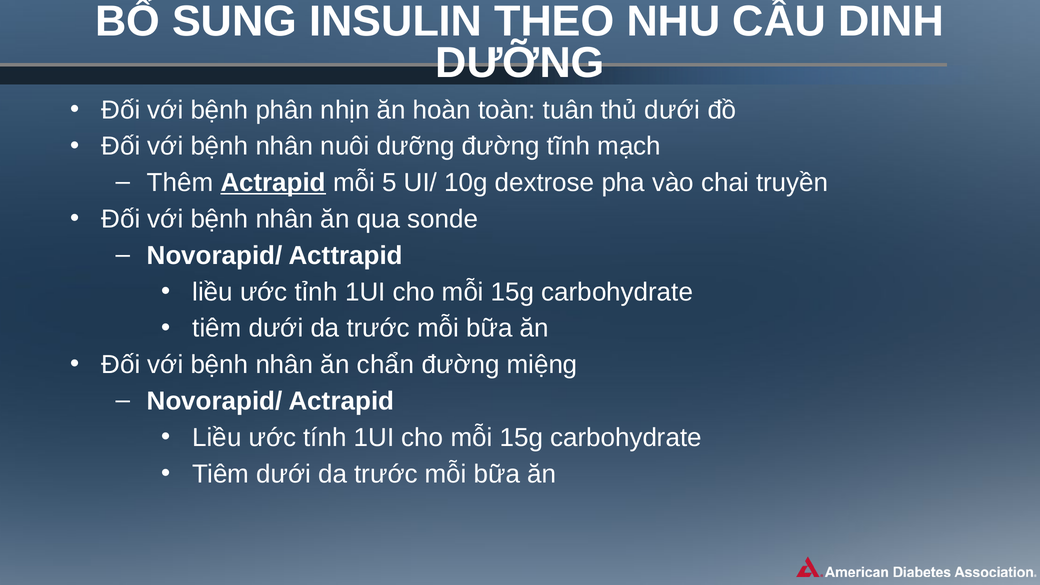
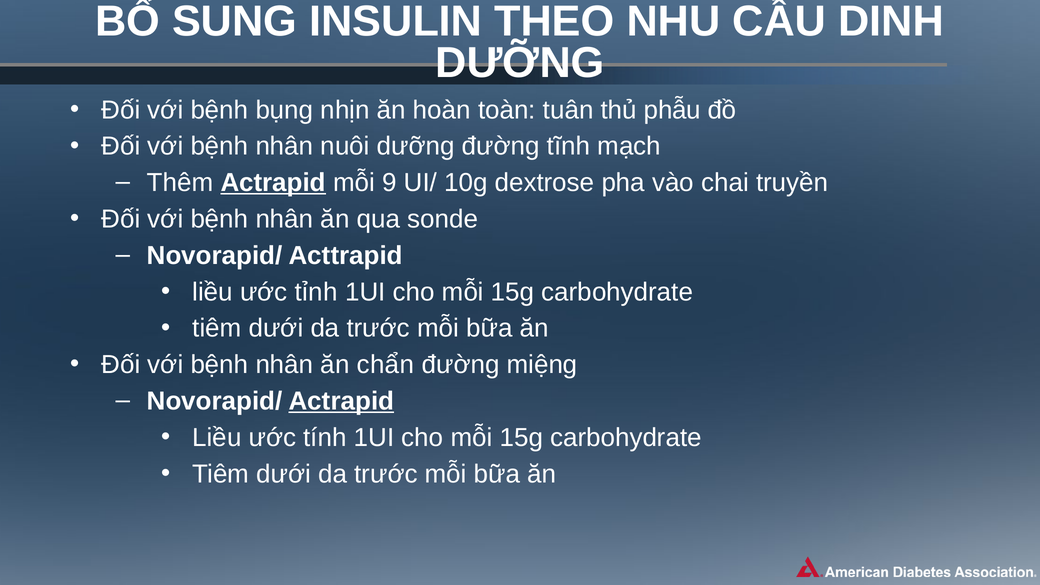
phân: phân -> bụng
thủ dưới: dưới -> phẫu
5: 5 -> 9
Actrapid at (341, 401) underline: none -> present
